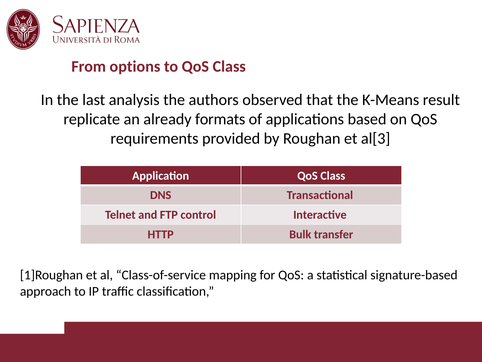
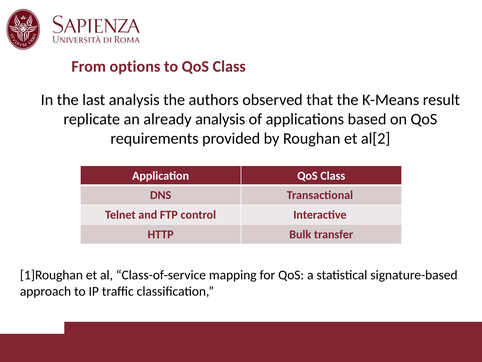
already formats: formats -> analysis
al[3: al[3 -> al[2
